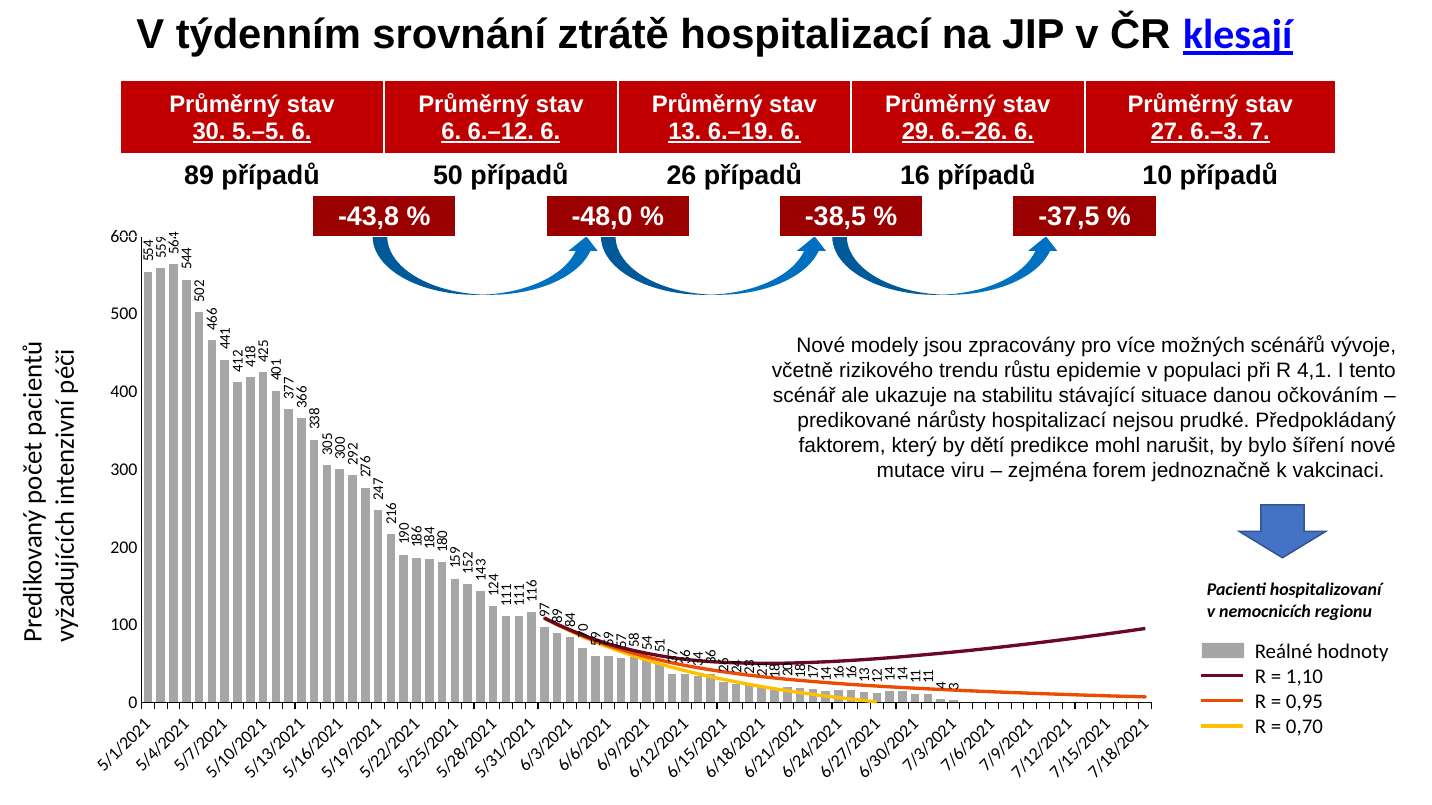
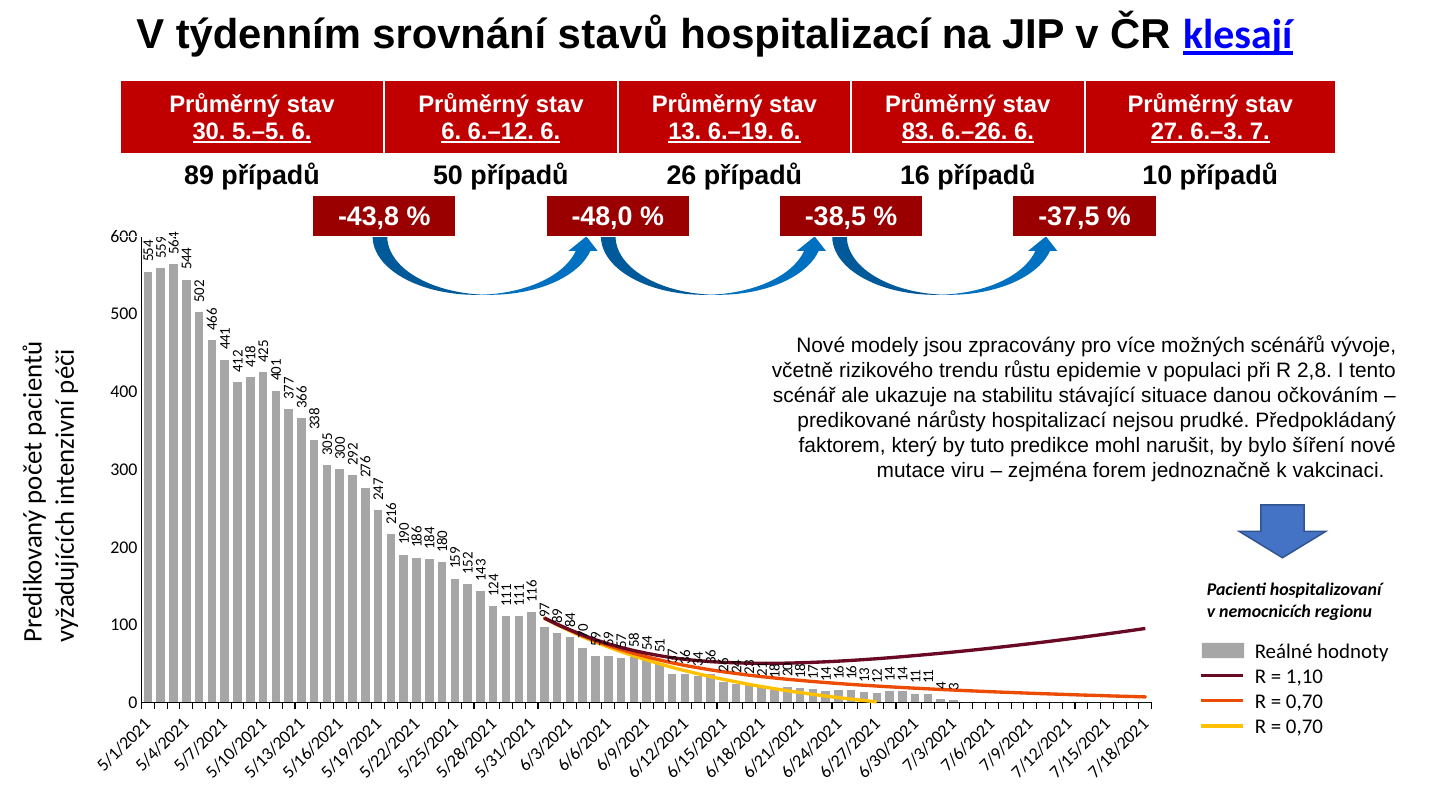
ztrátě: ztrátě -> stavů
29: 29 -> 83
4,1: 4,1 -> 2,8
dětí: dětí -> tuto
0,95 at (1304, 702): 0,95 -> 0,70
